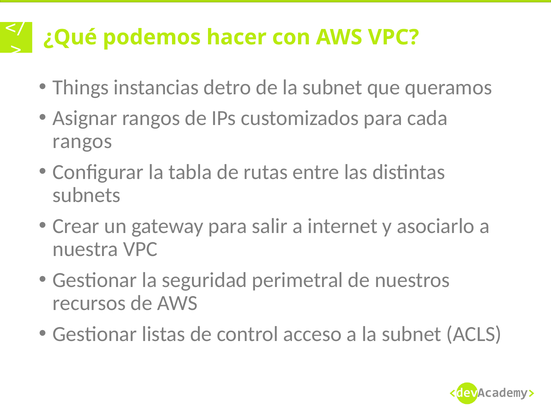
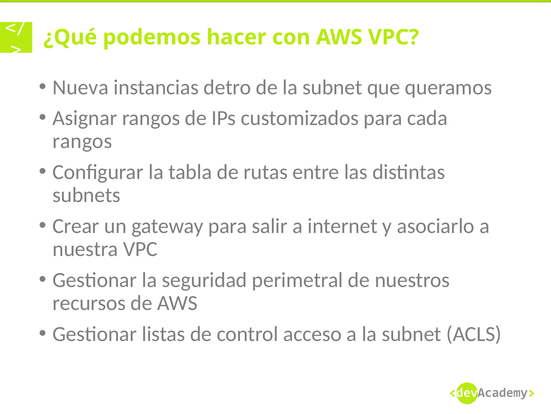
Things: Things -> Nueva
